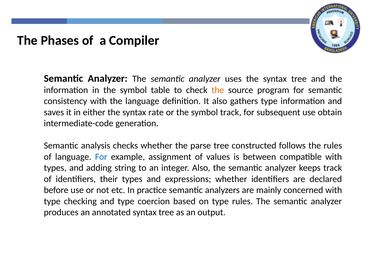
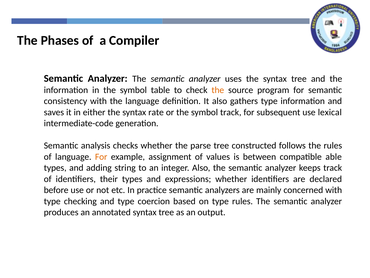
obtain: obtain -> lexical
For at (101, 156) colour: blue -> orange
compatible with: with -> able
